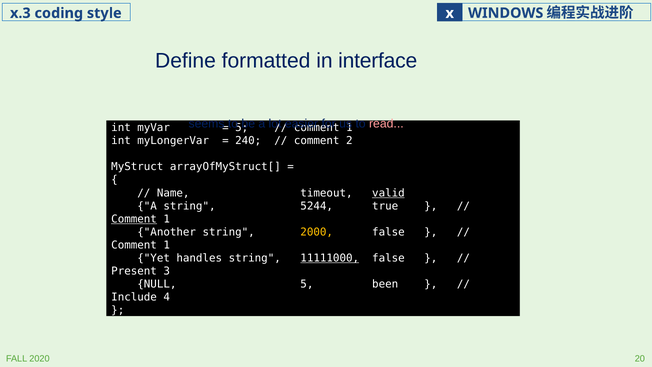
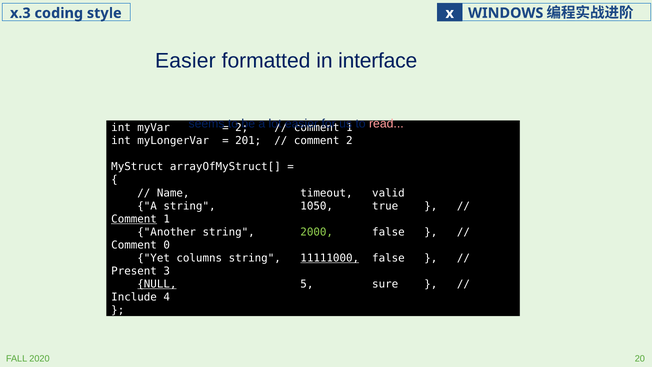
Define at (185, 61): Define -> Easier
5 at (242, 128): 5 -> 2
240: 240 -> 201
valid underline: present -> none
5244: 5244 -> 1050
2000 colour: yellow -> light green
1 at (167, 245): 1 -> 0
handles: handles -> columns
NULL underline: none -> present
been: been -> sure
